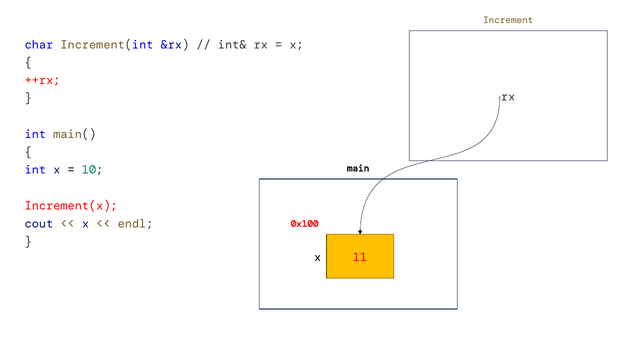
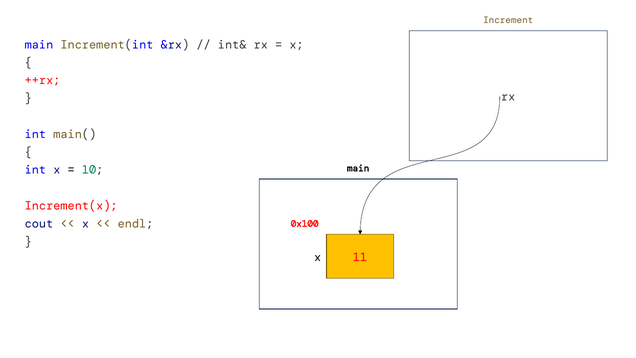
char at (39, 45): char -> main
